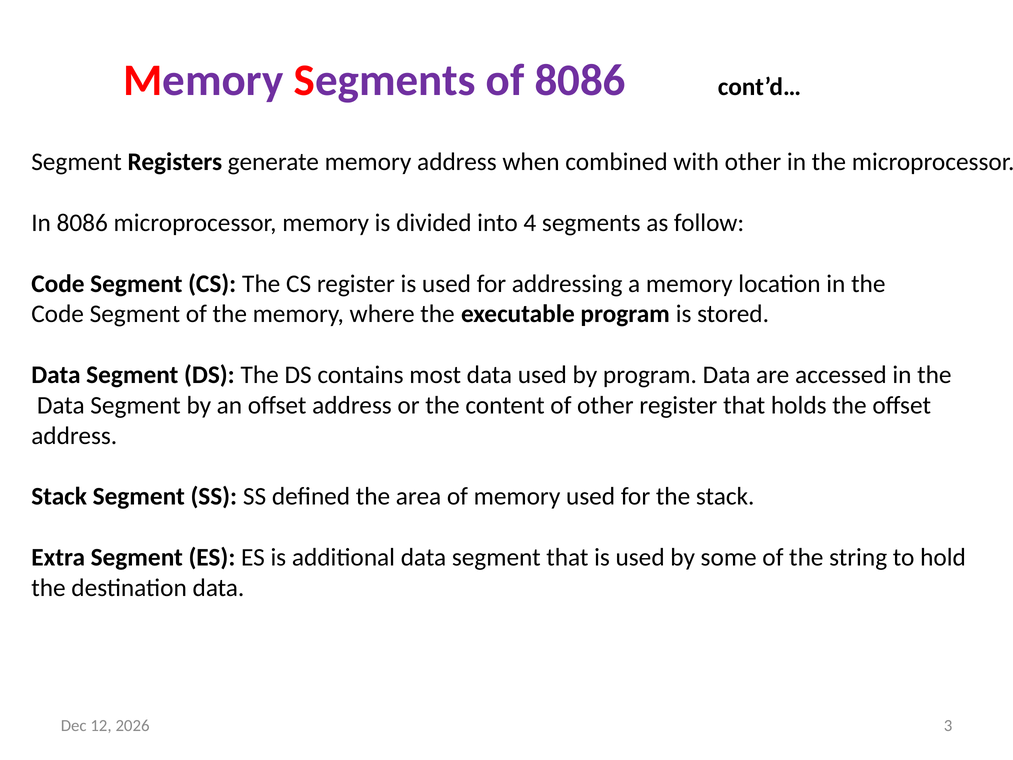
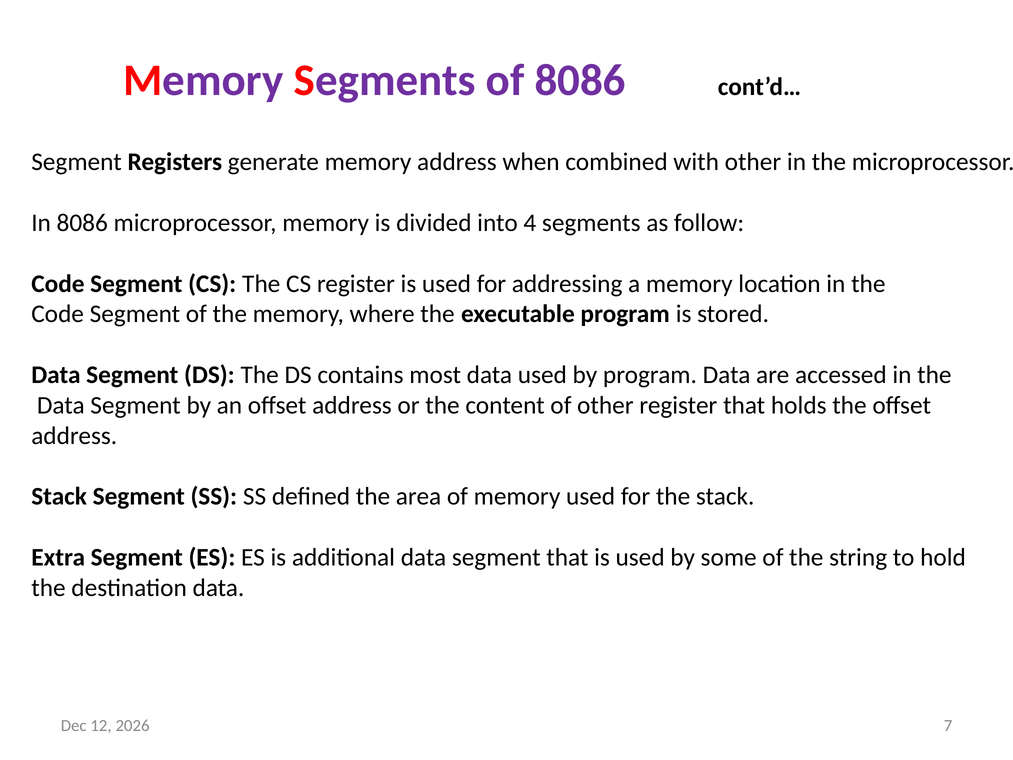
3: 3 -> 7
